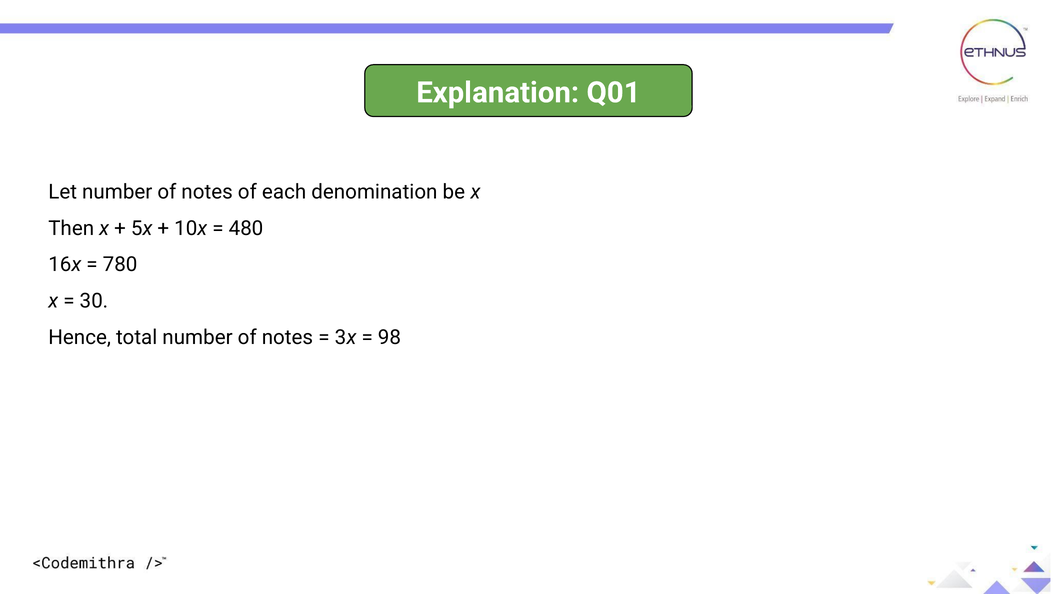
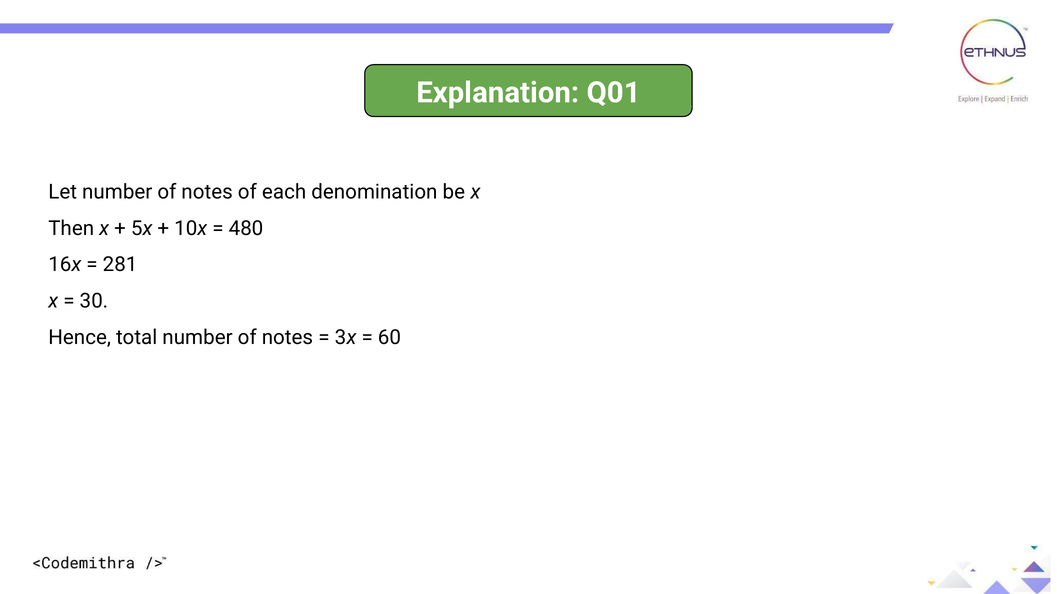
780: 780 -> 281
98: 98 -> 60
